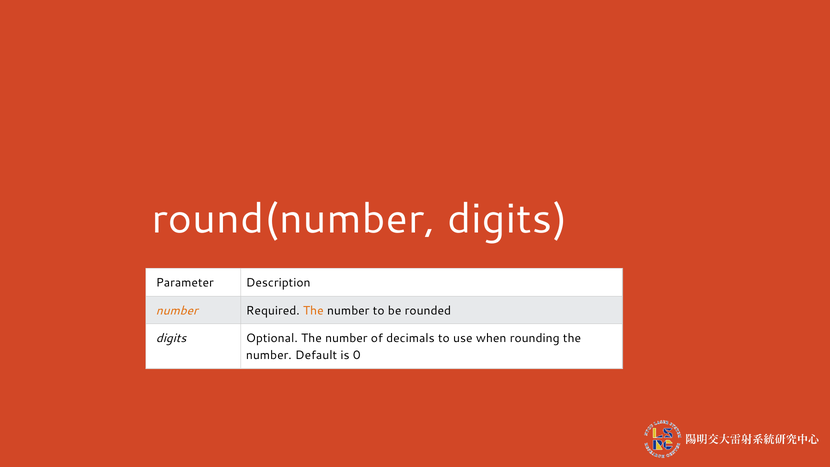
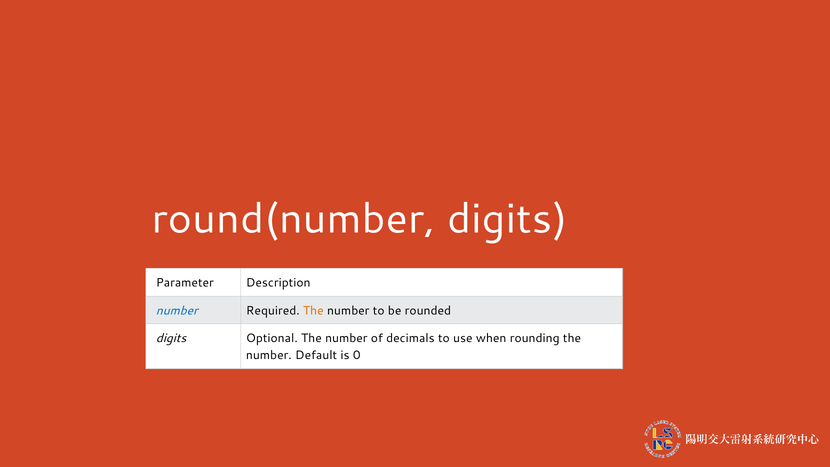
number at (177, 310) colour: orange -> blue
